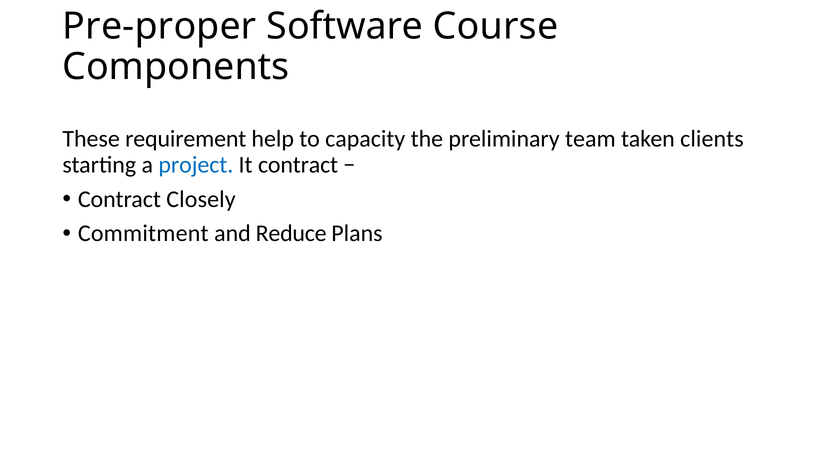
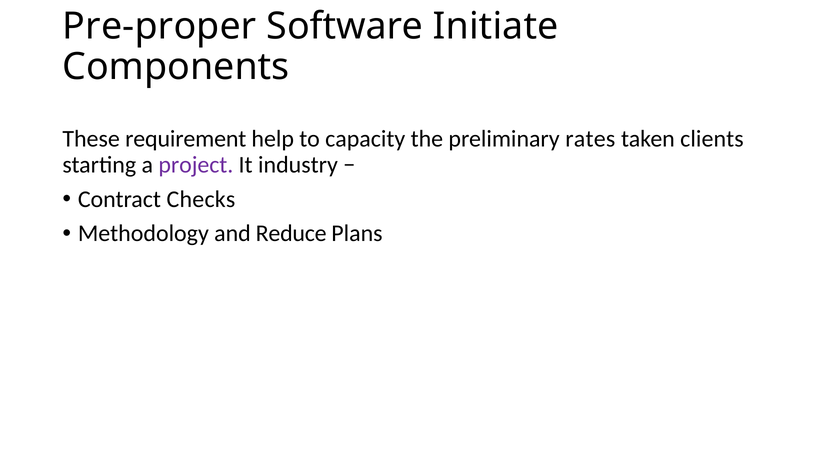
Course: Course -> Initiate
team: team -> rates
project colour: blue -> purple
It contract: contract -> industry
Closely: Closely -> Checks
Commitment: Commitment -> Methodology
